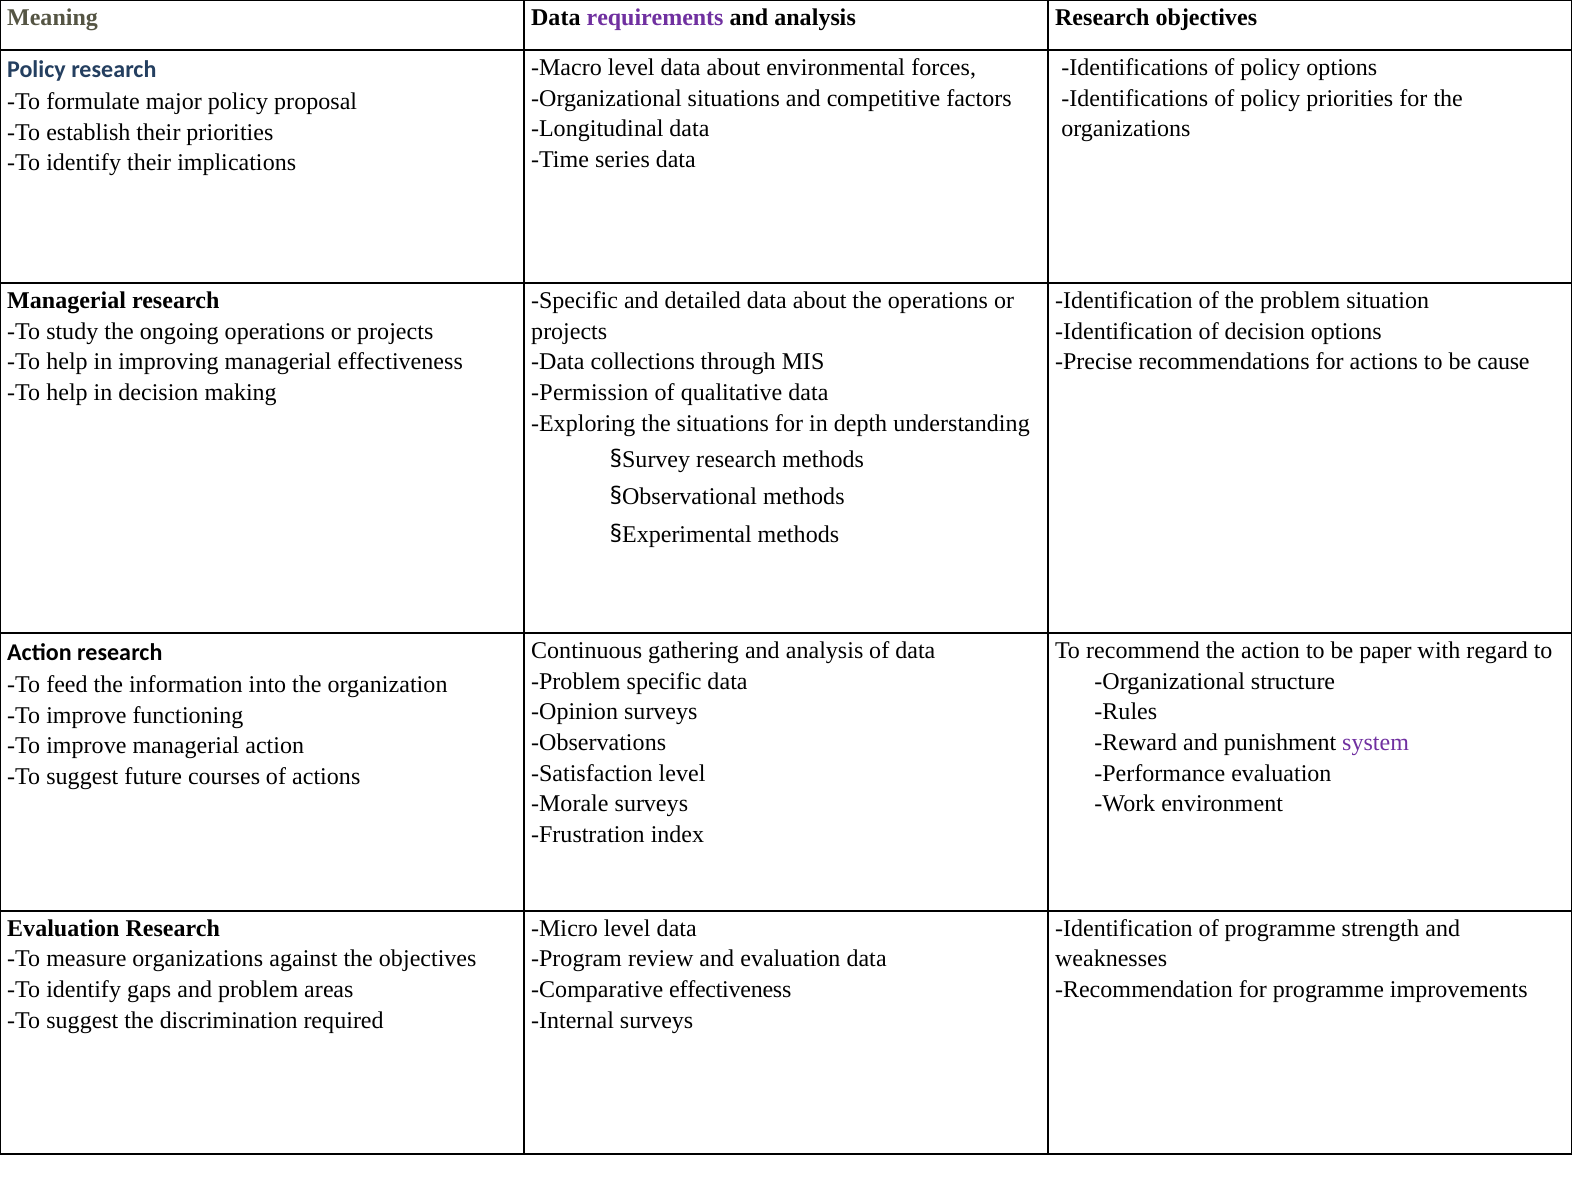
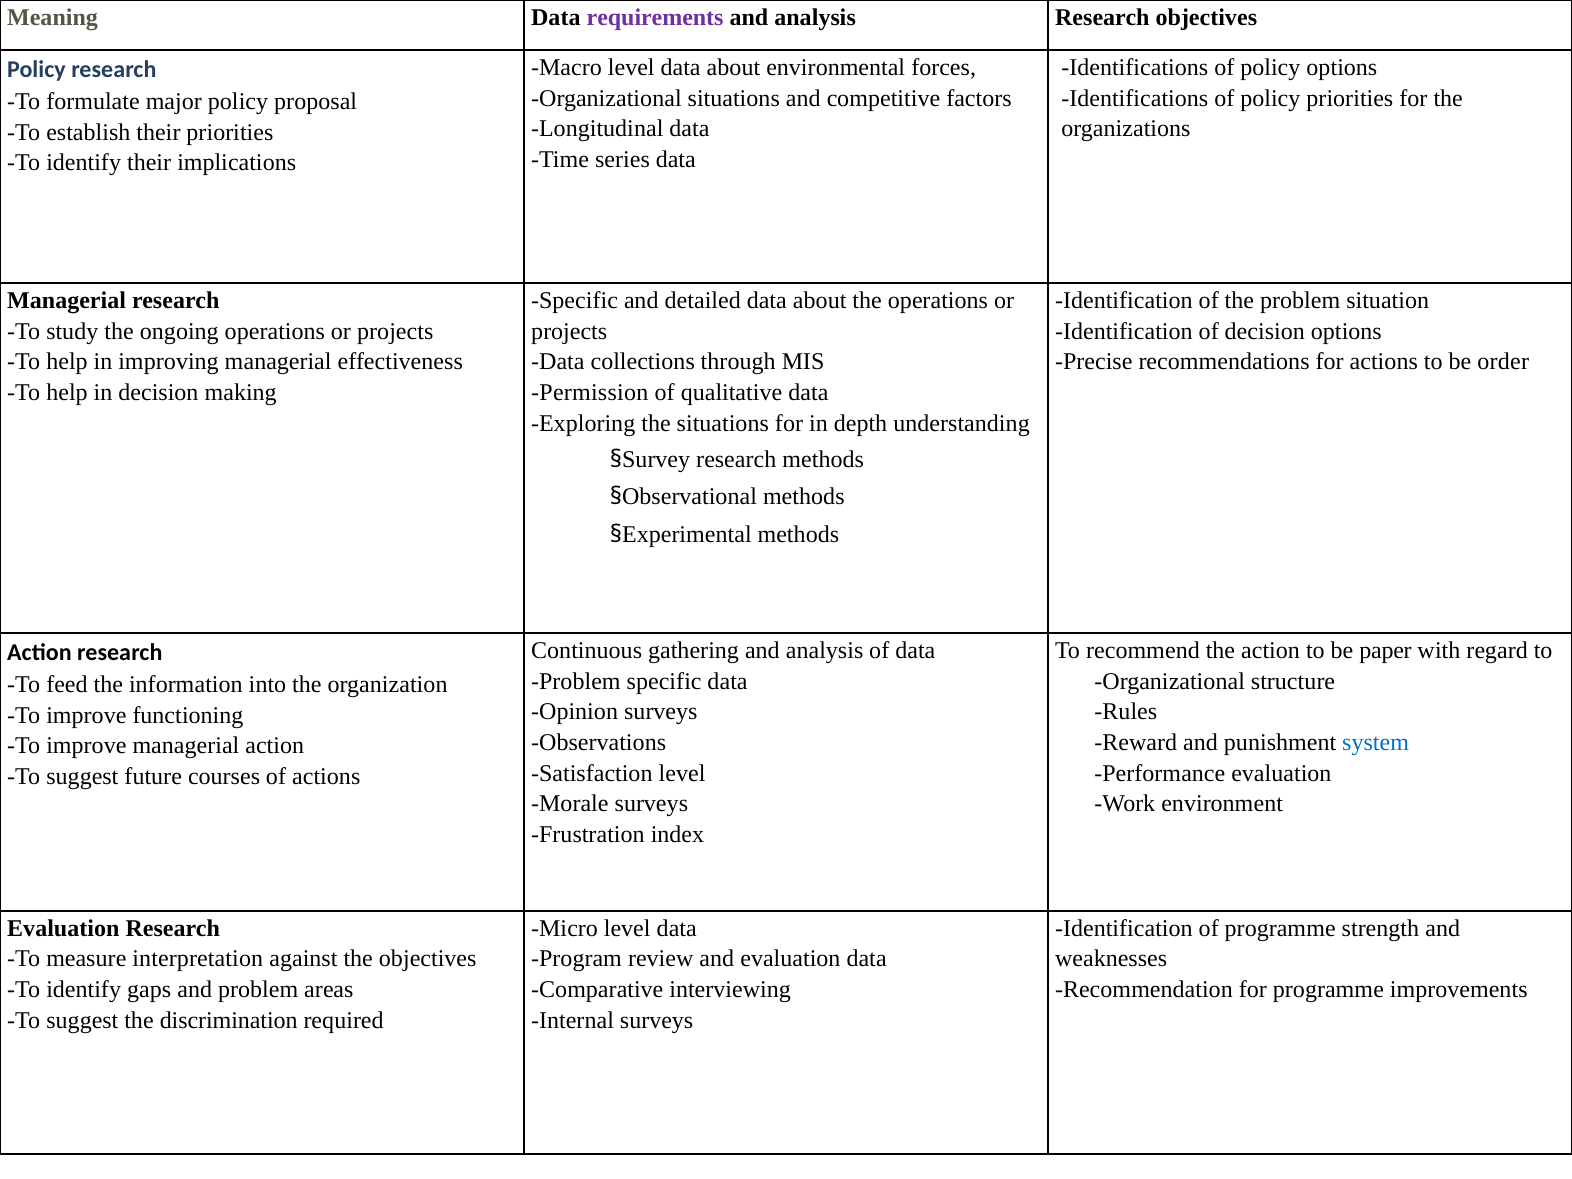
cause: cause -> order
system colour: purple -> blue
measure organizations: organizations -> interpretation
Comparative effectiveness: effectiveness -> interviewing
